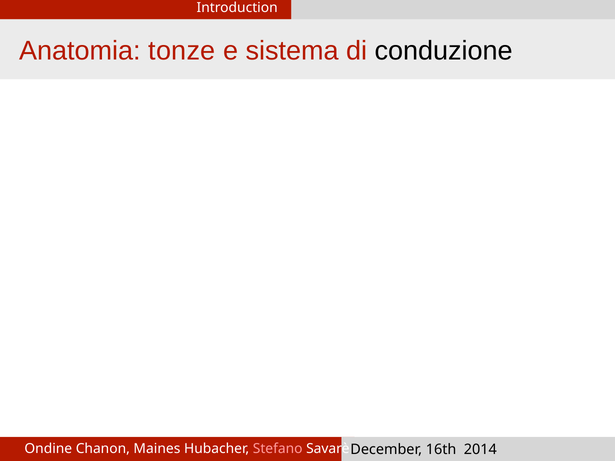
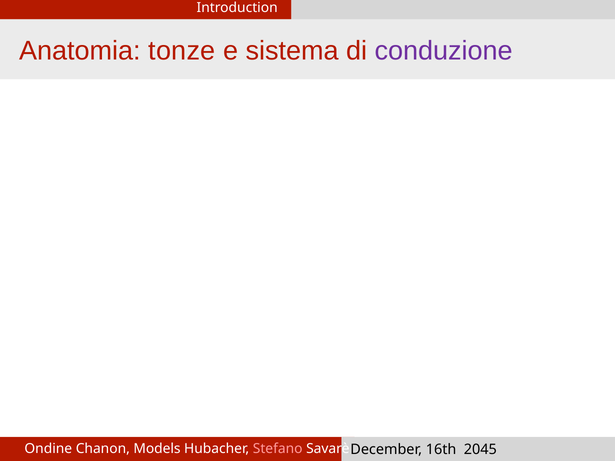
conduzione colour: black -> purple
Maines: Maines -> Models
2014: 2014 -> 2045
